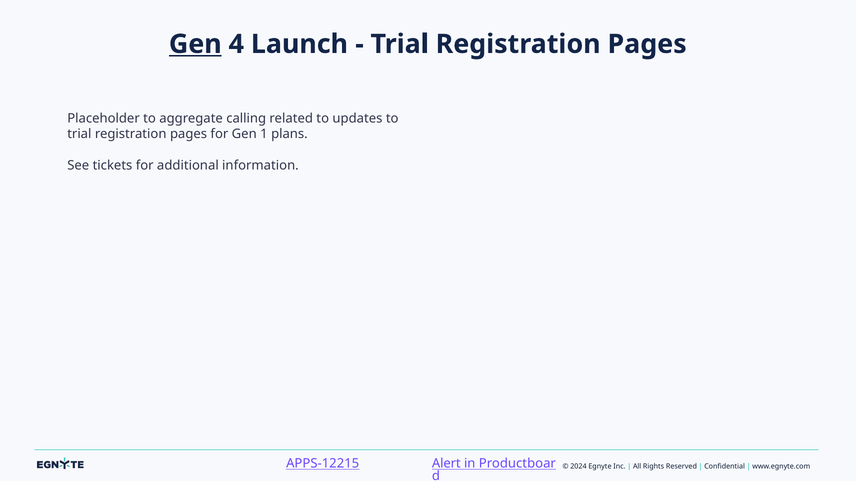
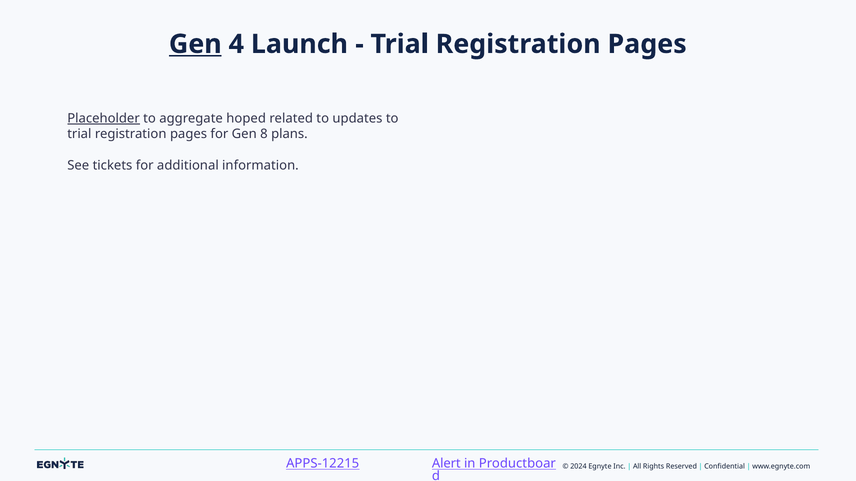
Placeholder underline: none -> present
calling: calling -> hoped
1: 1 -> 8
